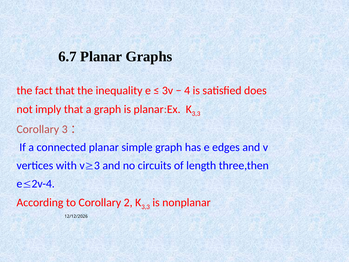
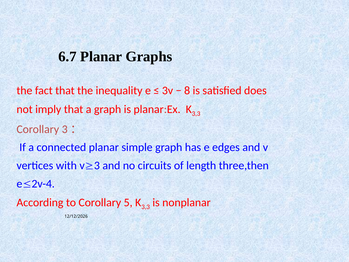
4: 4 -> 8
2: 2 -> 5
